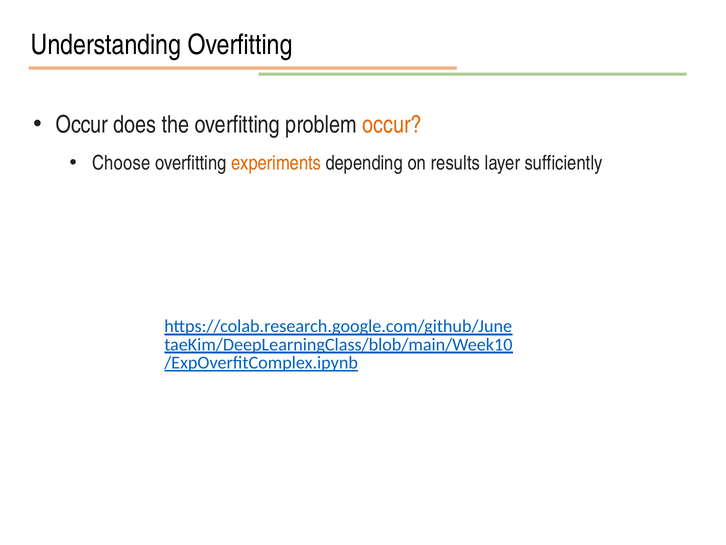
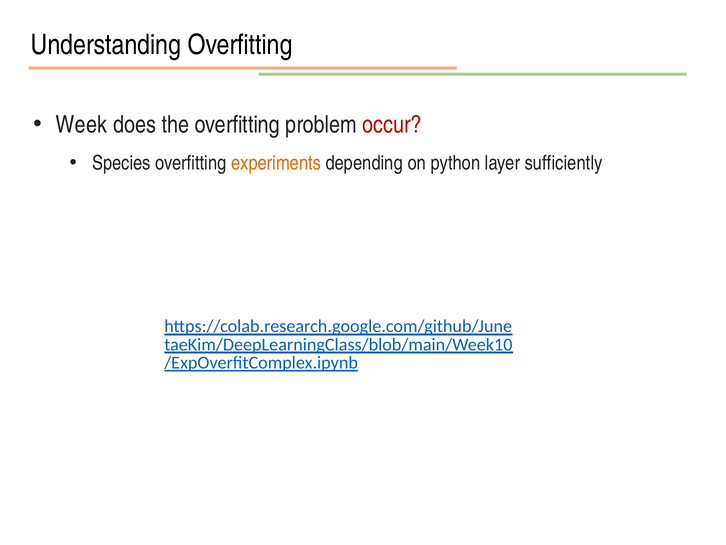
Occur at (82, 125): Occur -> Week
occur at (392, 125) colour: orange -> red
Choose: Choose -> Species
results: results -> python
